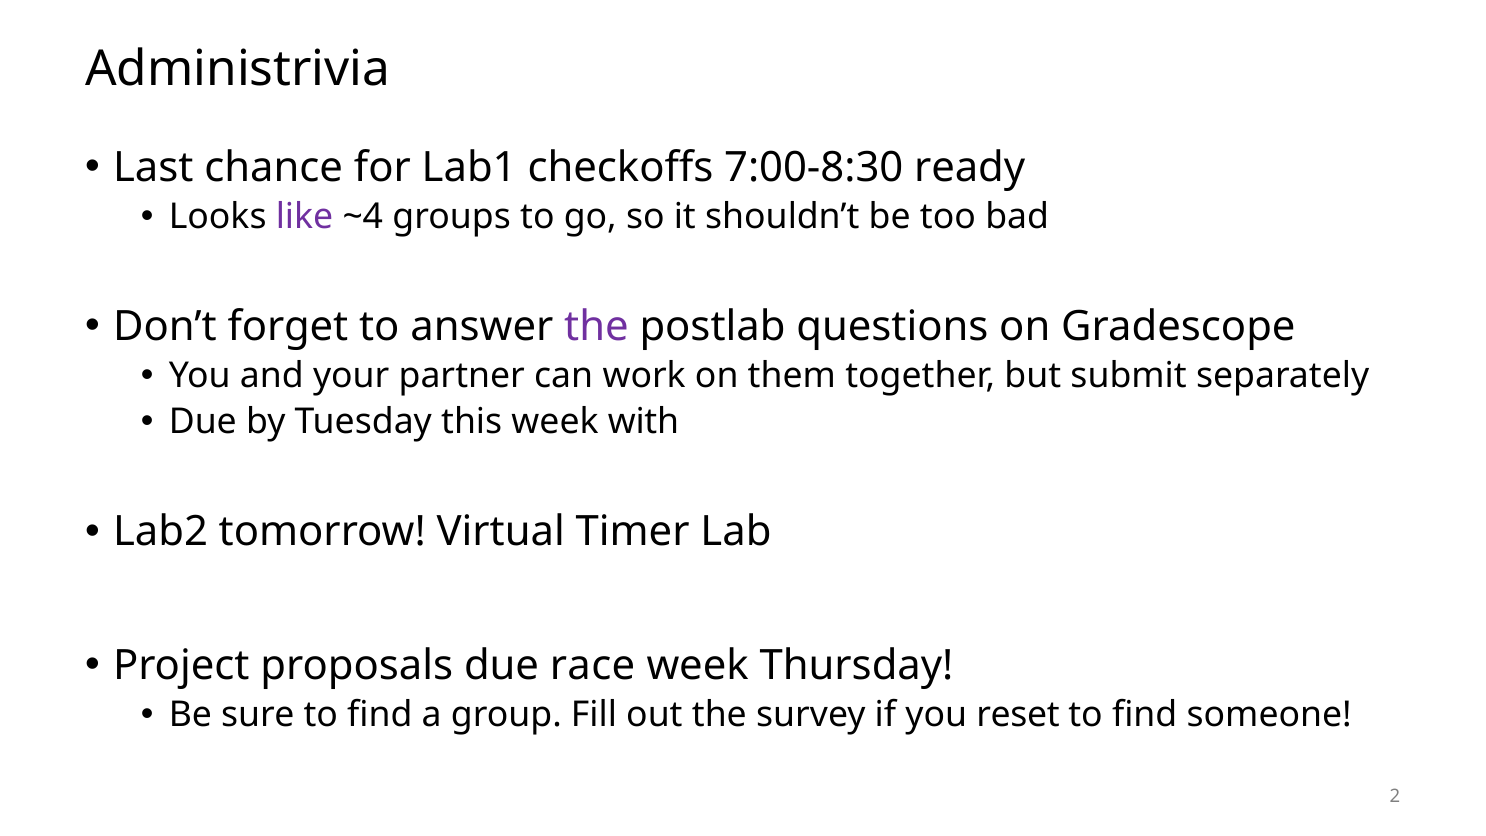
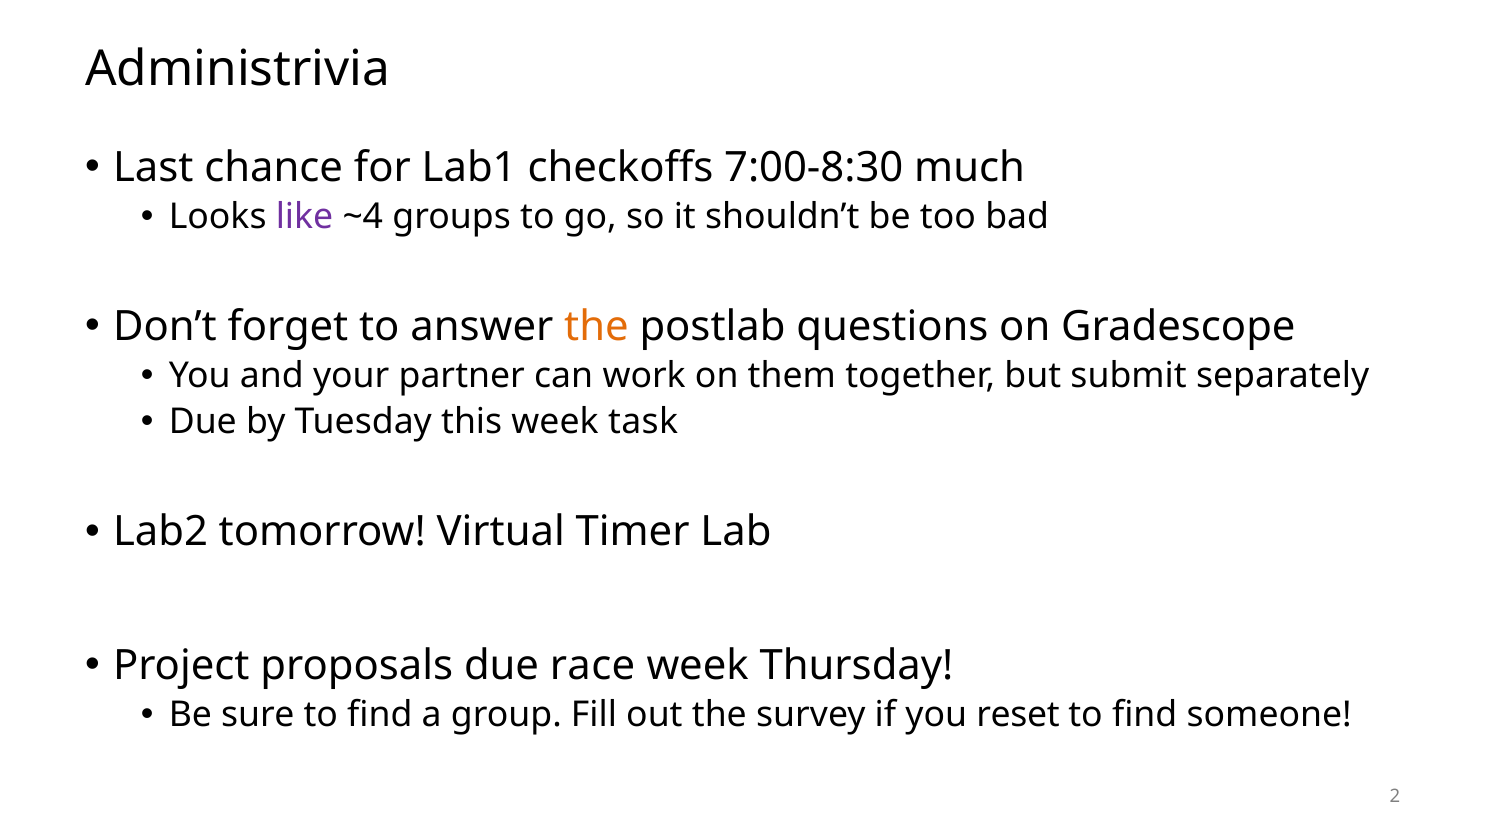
ready: ready -> much
the at (596, 326) colour: purple -> orange
with: with -> task
